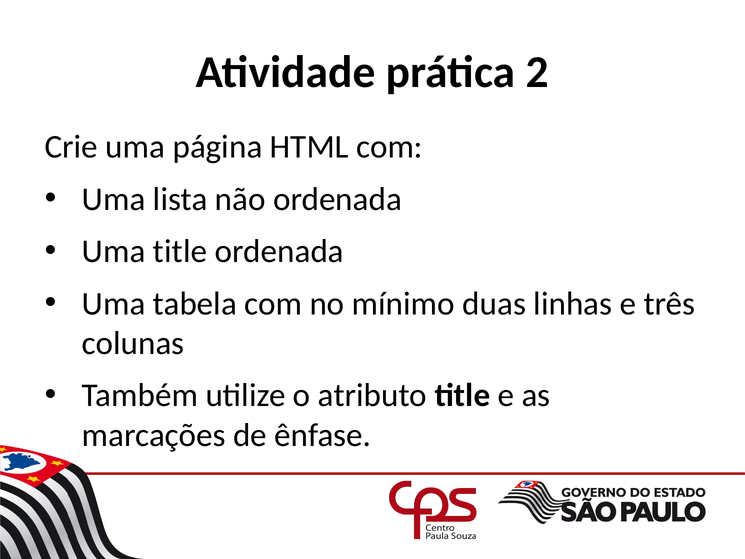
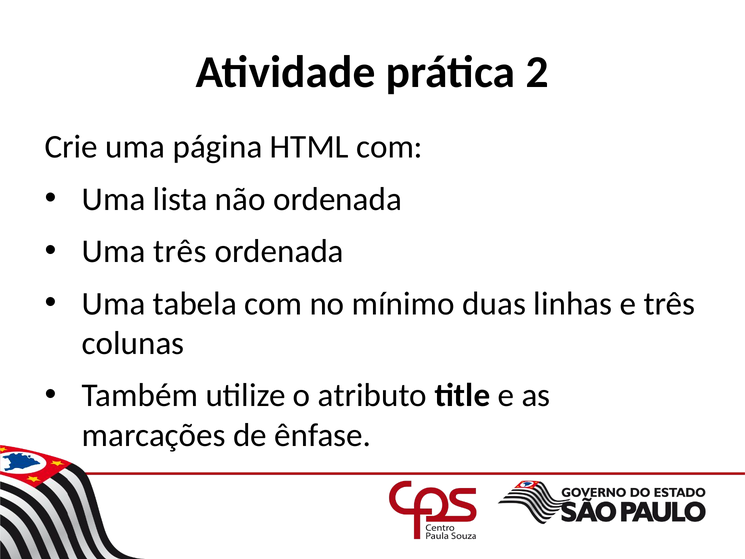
Uma title: title -> três
